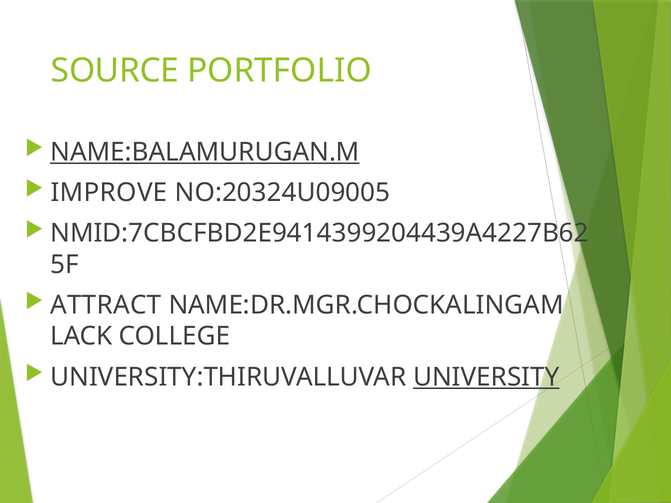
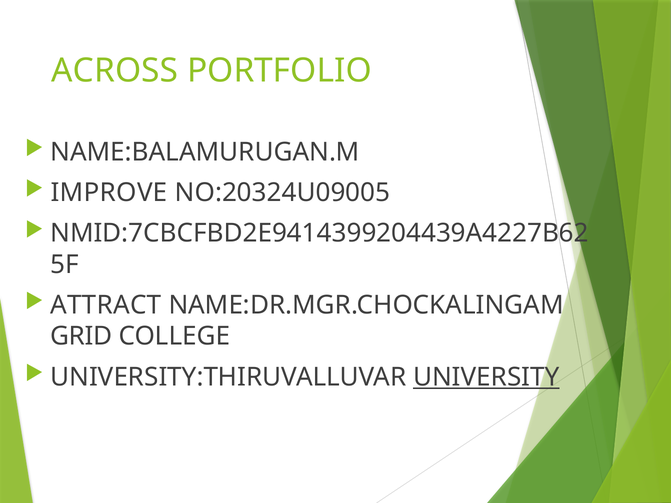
SOURCE: SOURCE -> ACROSS
NAME:BALAMURUGAN.M underline: present -> none
LACK: LACK -> GRID
